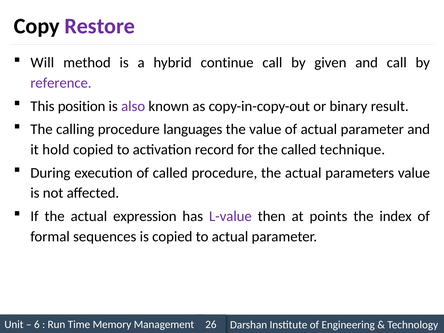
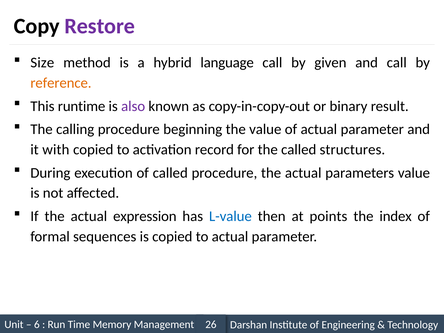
Will: Will -> Size
continue: continue -> language
reference colour: purple -> orange
position: position -> runtime
languages: languages -> beginning
hold: hold -> with
technique: technique -> structures
L-value colour: purple -> blue
